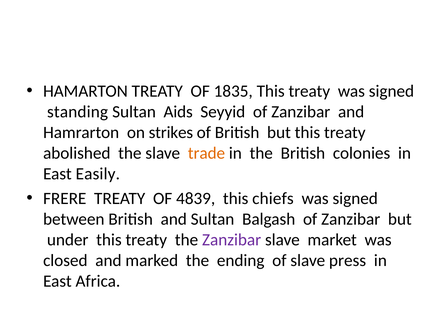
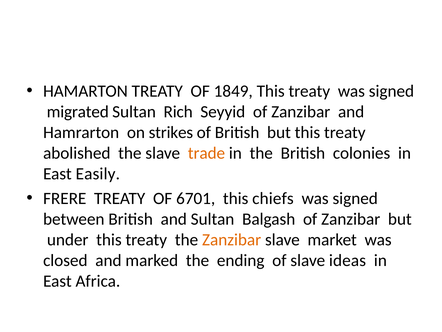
1835: 1835 -> 1849
standing: standing -> migrated
Aids: Aids -> Rich
4839: 4839 -> 6701
Zanzibar at (232, 239) colour: purple -> orange
press: press -> ideas
